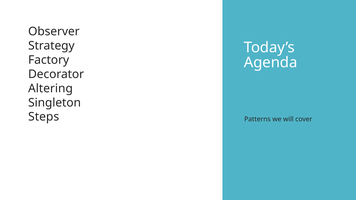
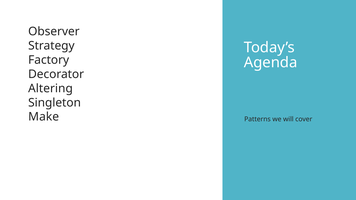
Steps: Steps -> Make
